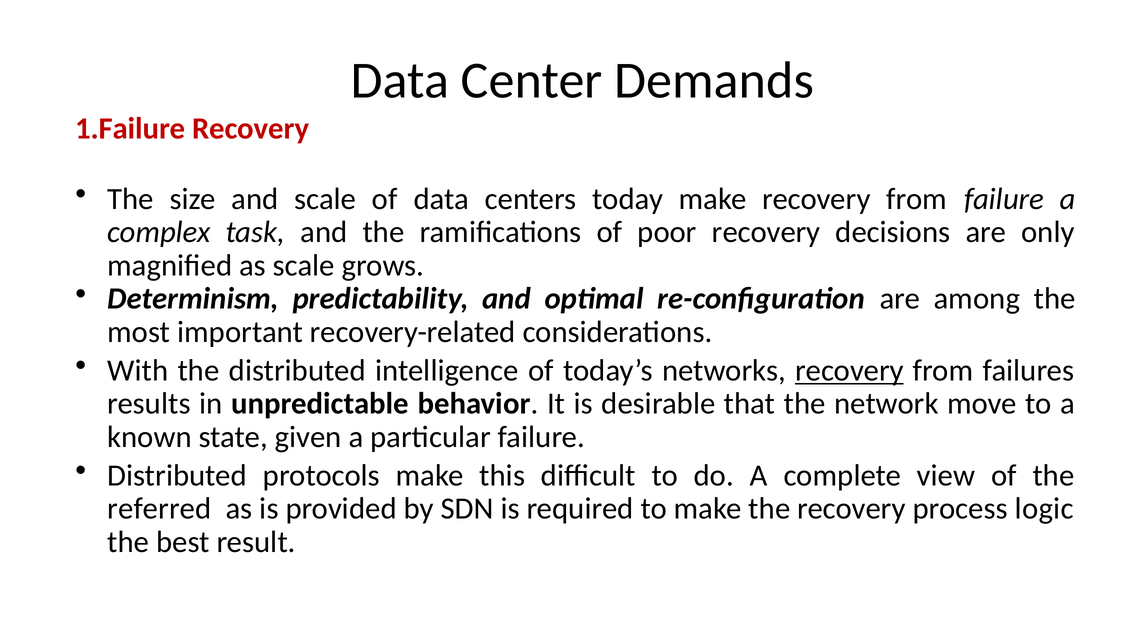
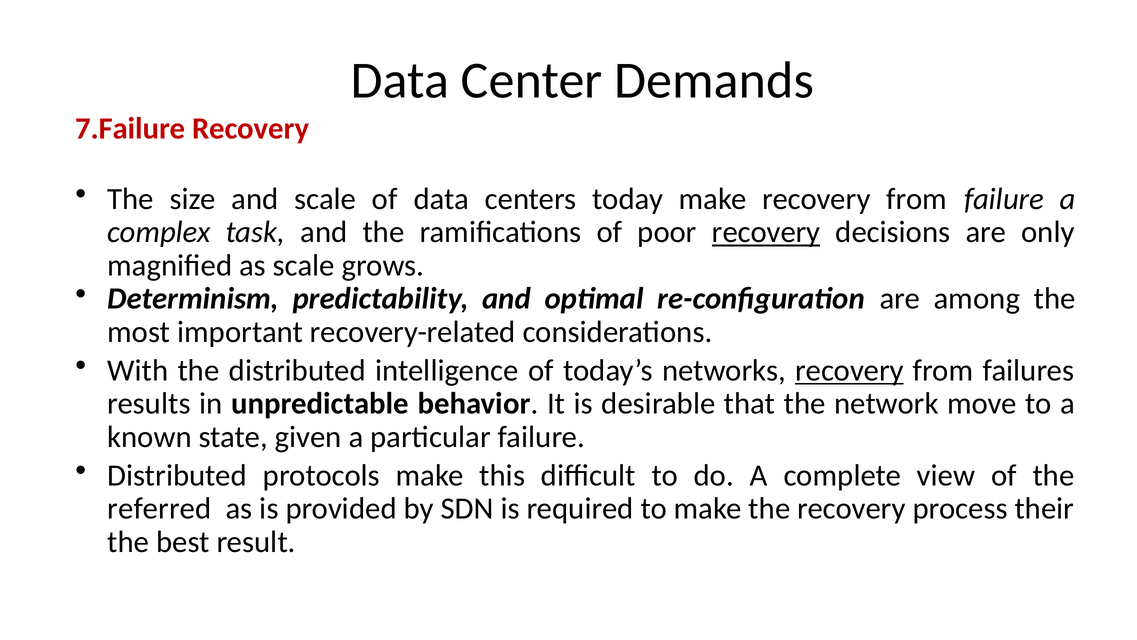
1.Failure: 1.Failure -> 7.Failure
recovery at (766, 232) underline: none -> present
logic: logic -> their
